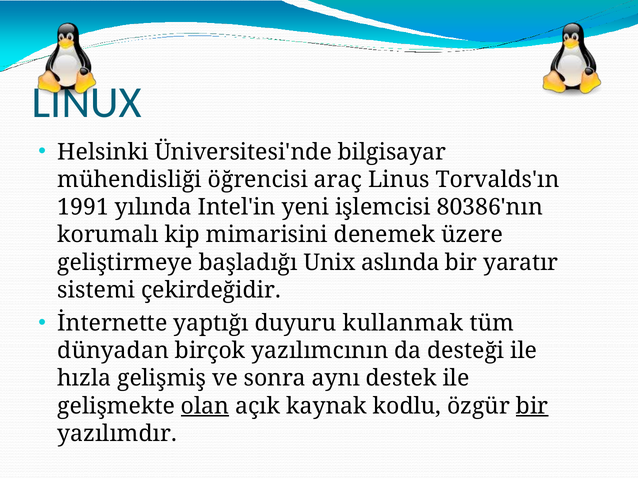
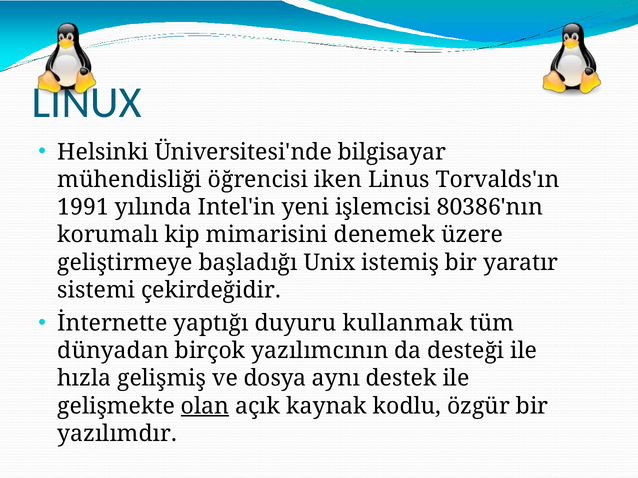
araç: araç -> iken
aslında: aslında -> istemiş
sonra: sonra -> dosya
bir at (532, 406) underline: present -> none
